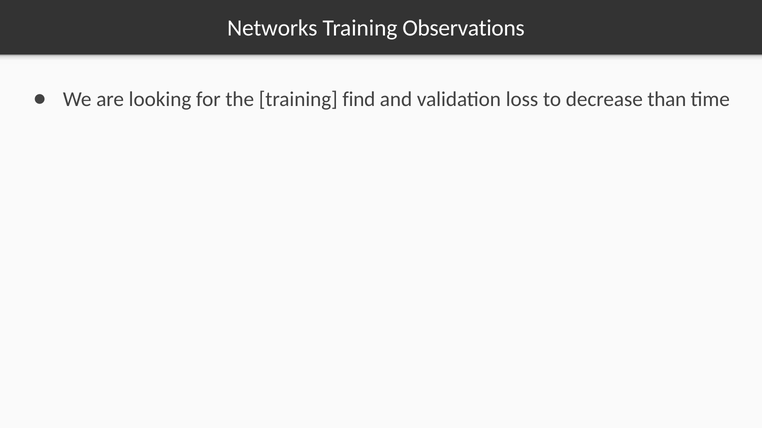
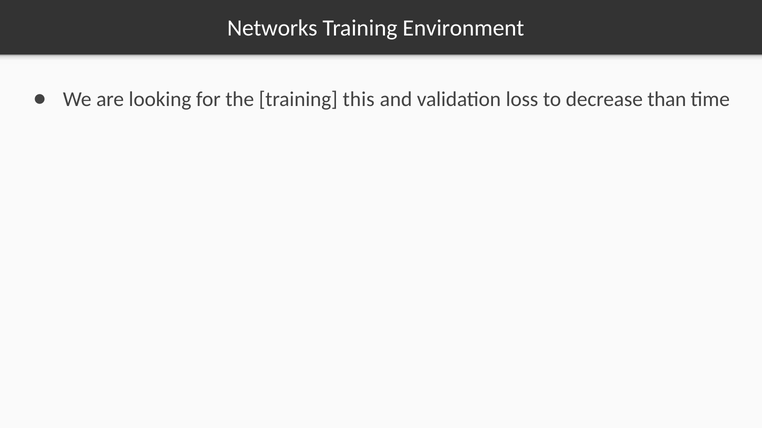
Observations: Observations -> Environment
find: find -> this
